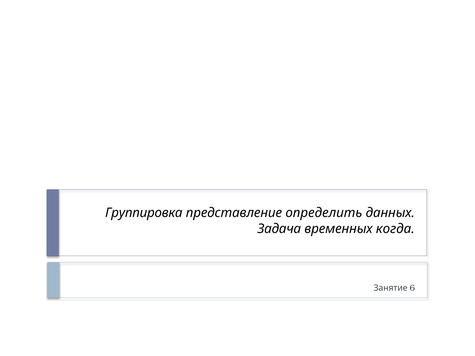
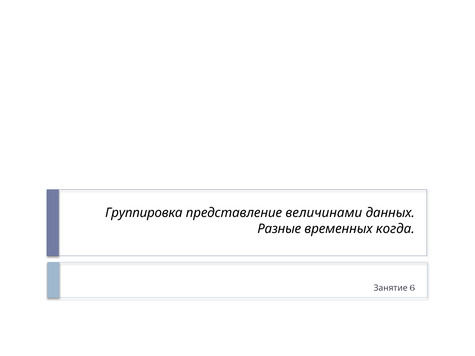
определить: определить -> величинами
Задача: Задача -> Разные
